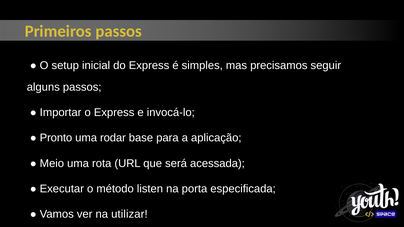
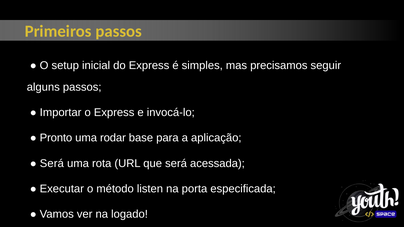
Meio at (52, 164): Meio -> Será
utilizar: utilizar -> logado
